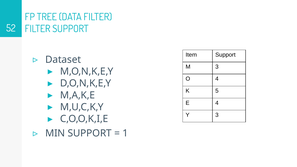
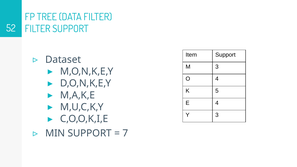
1: 1 -> 7
